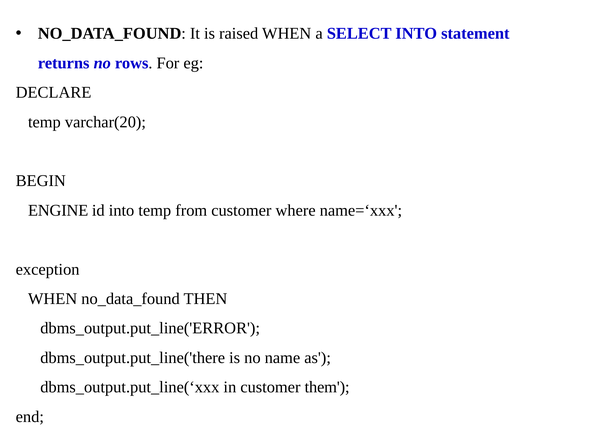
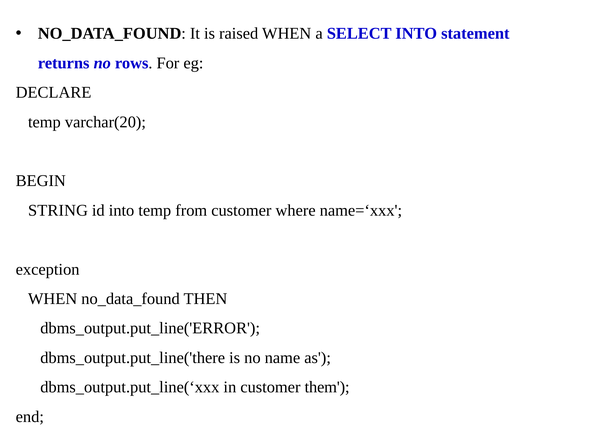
ENGINE: ENGINE -> STRING
